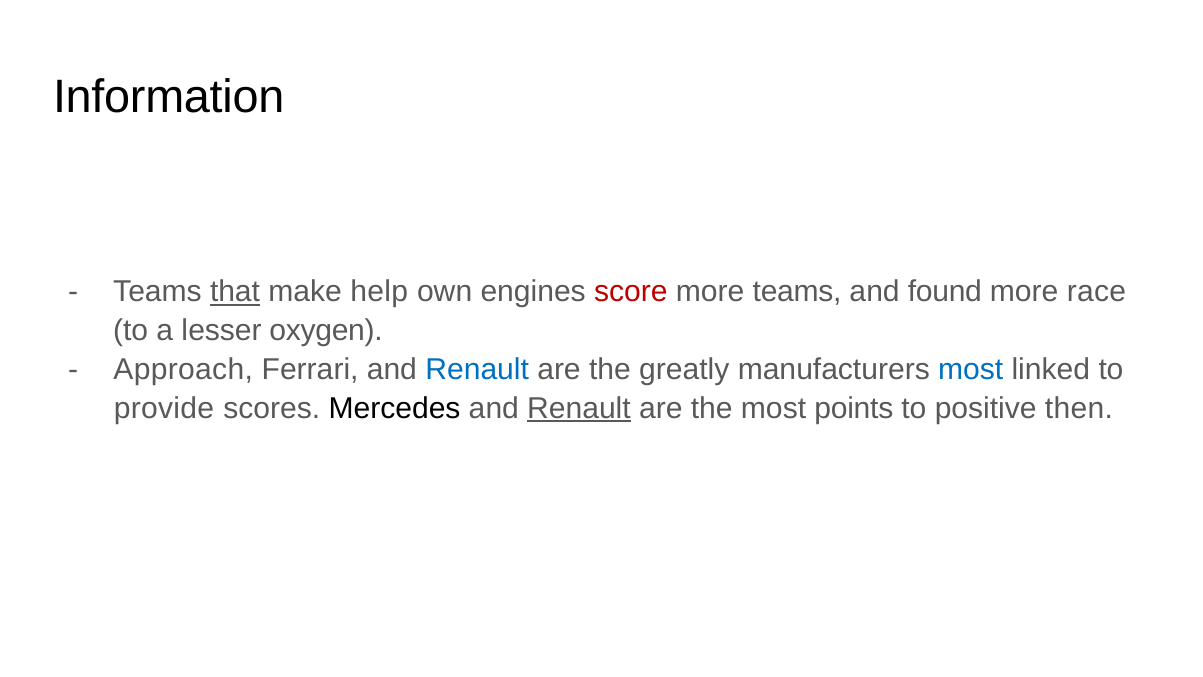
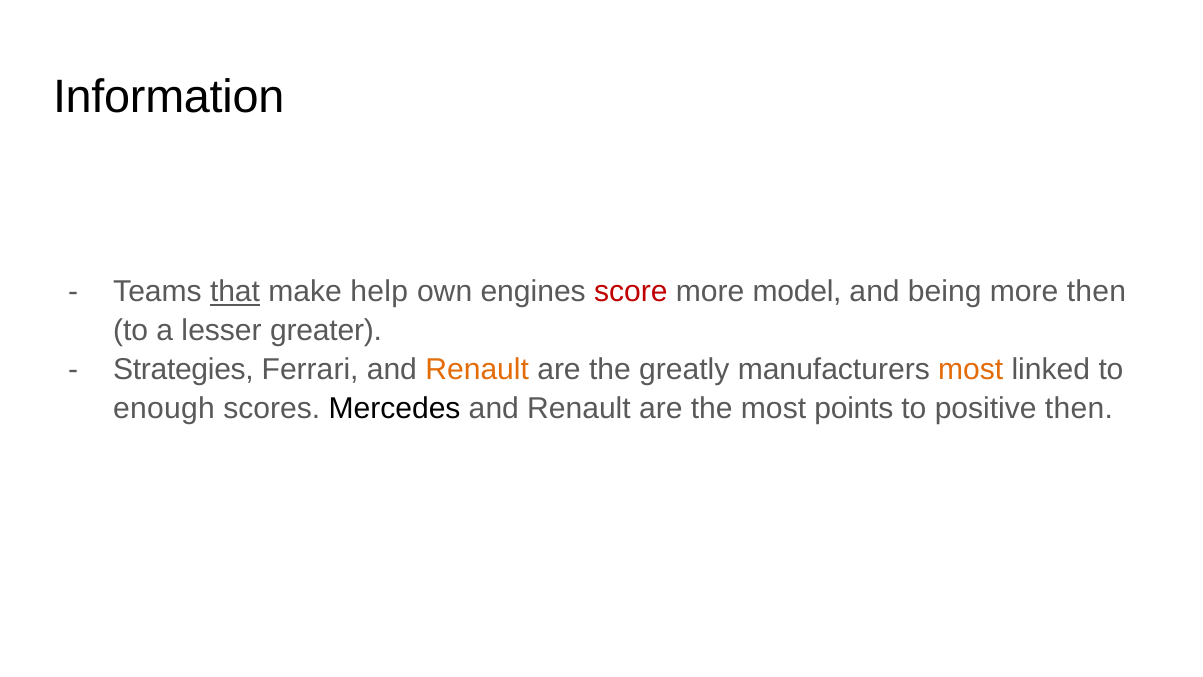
more teams: teams -> model
found: found -> being
more race: race -> then
oxygen: oxygen -> greater
Approach: Approach -> Strategies
Renault at (477, 369) colour: blue -> orange
most at (971, 369) colour: blue -> orange
provide: provide -> enough
Renault at (579, 408) underline: present -> none
